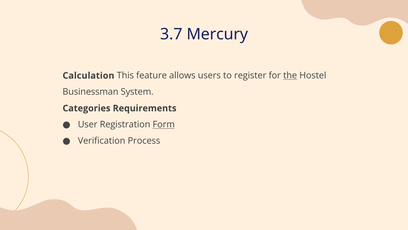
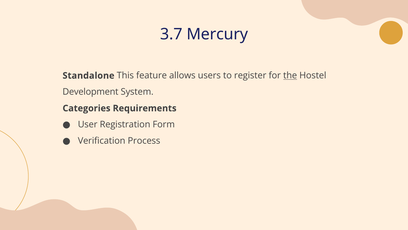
Calculation: Calculation -> Standalone
Businessman: Businessman -> Development
Form underline: present -> none
